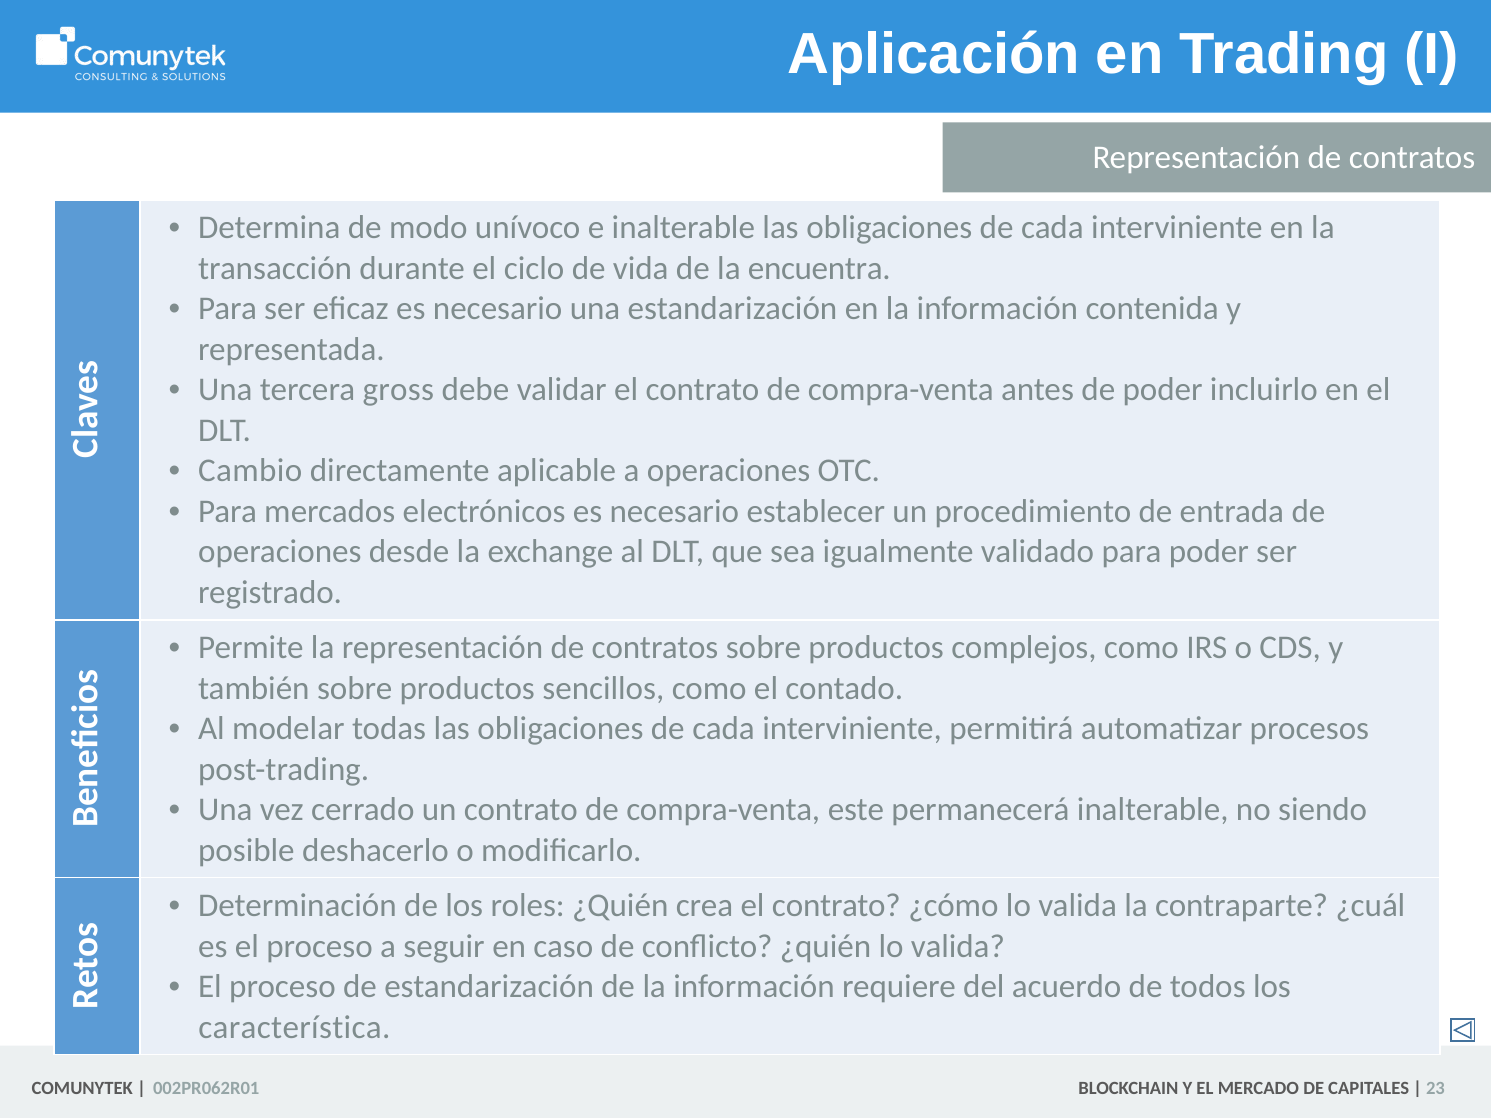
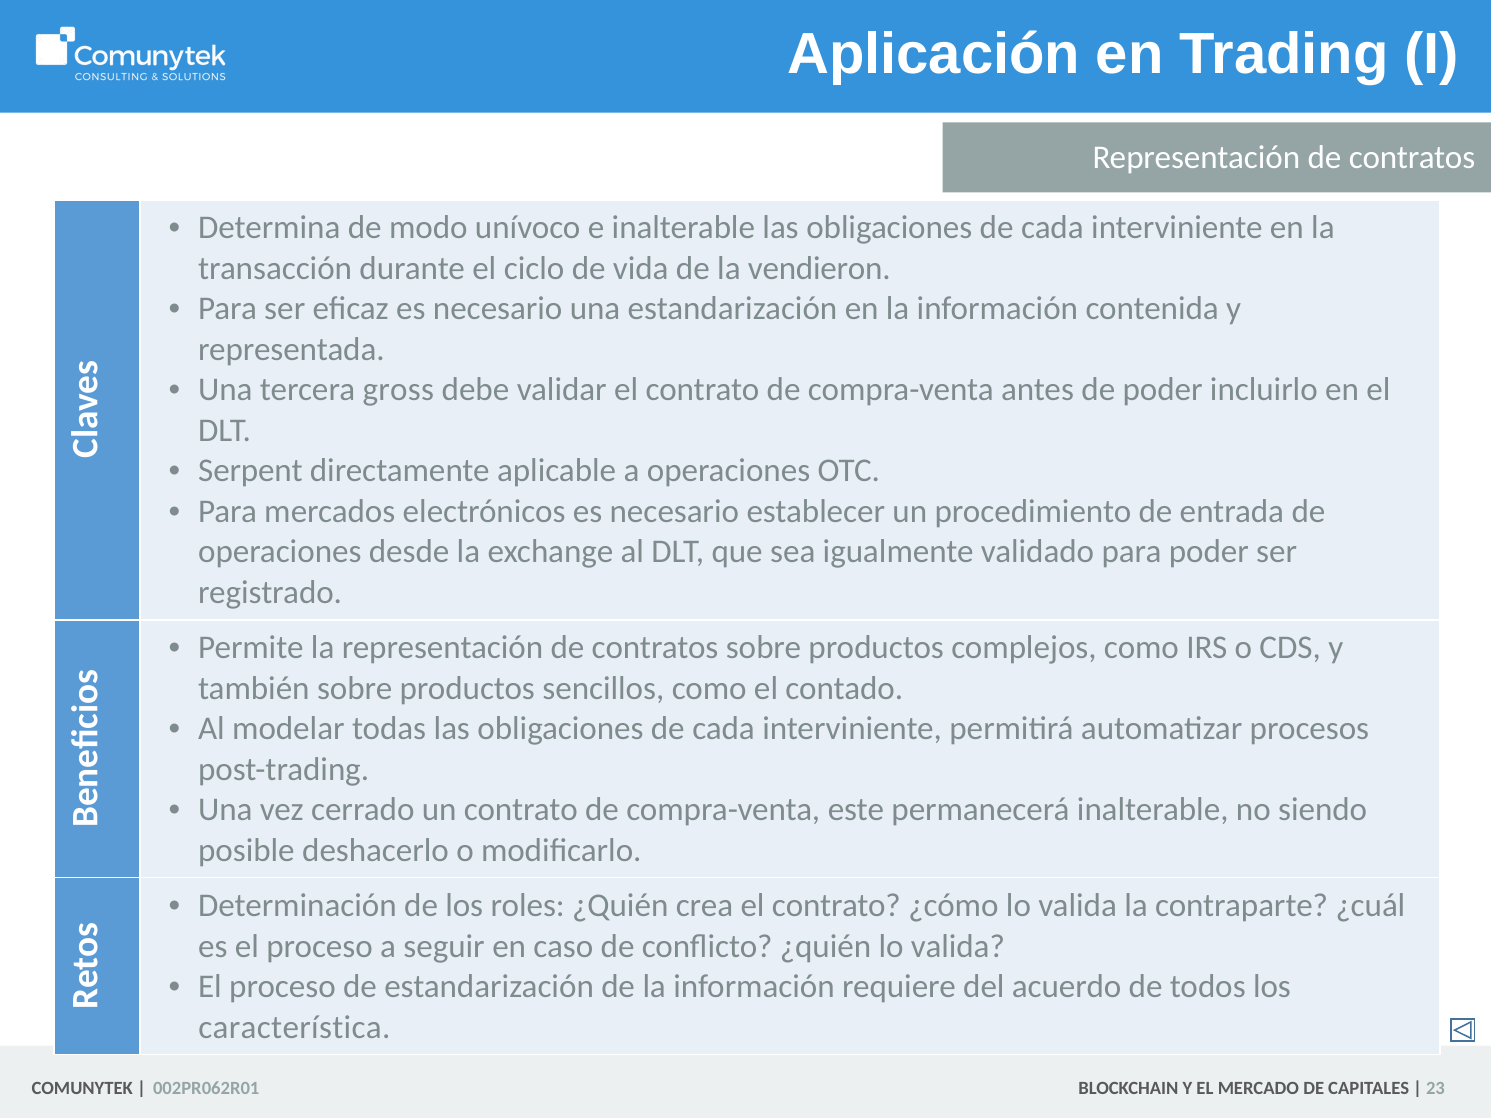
encuentra: encuentra -> vendieron
Cambio: Cambio -> Serpent
